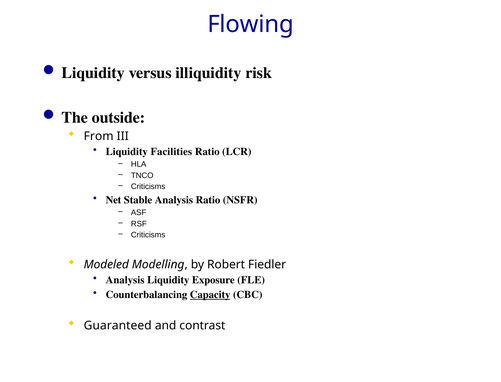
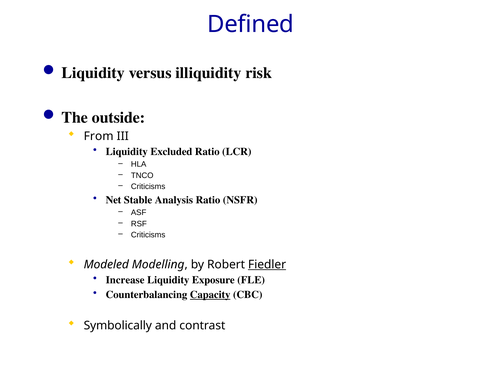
Flowing: Flowing -> Defined
Facilities: Facilities -> Excluded
Fiedler underline: none -> present
Analysis at (125, 280): Analysis -> Increase
Guaranteed: Guaranteed -> Symbolically
